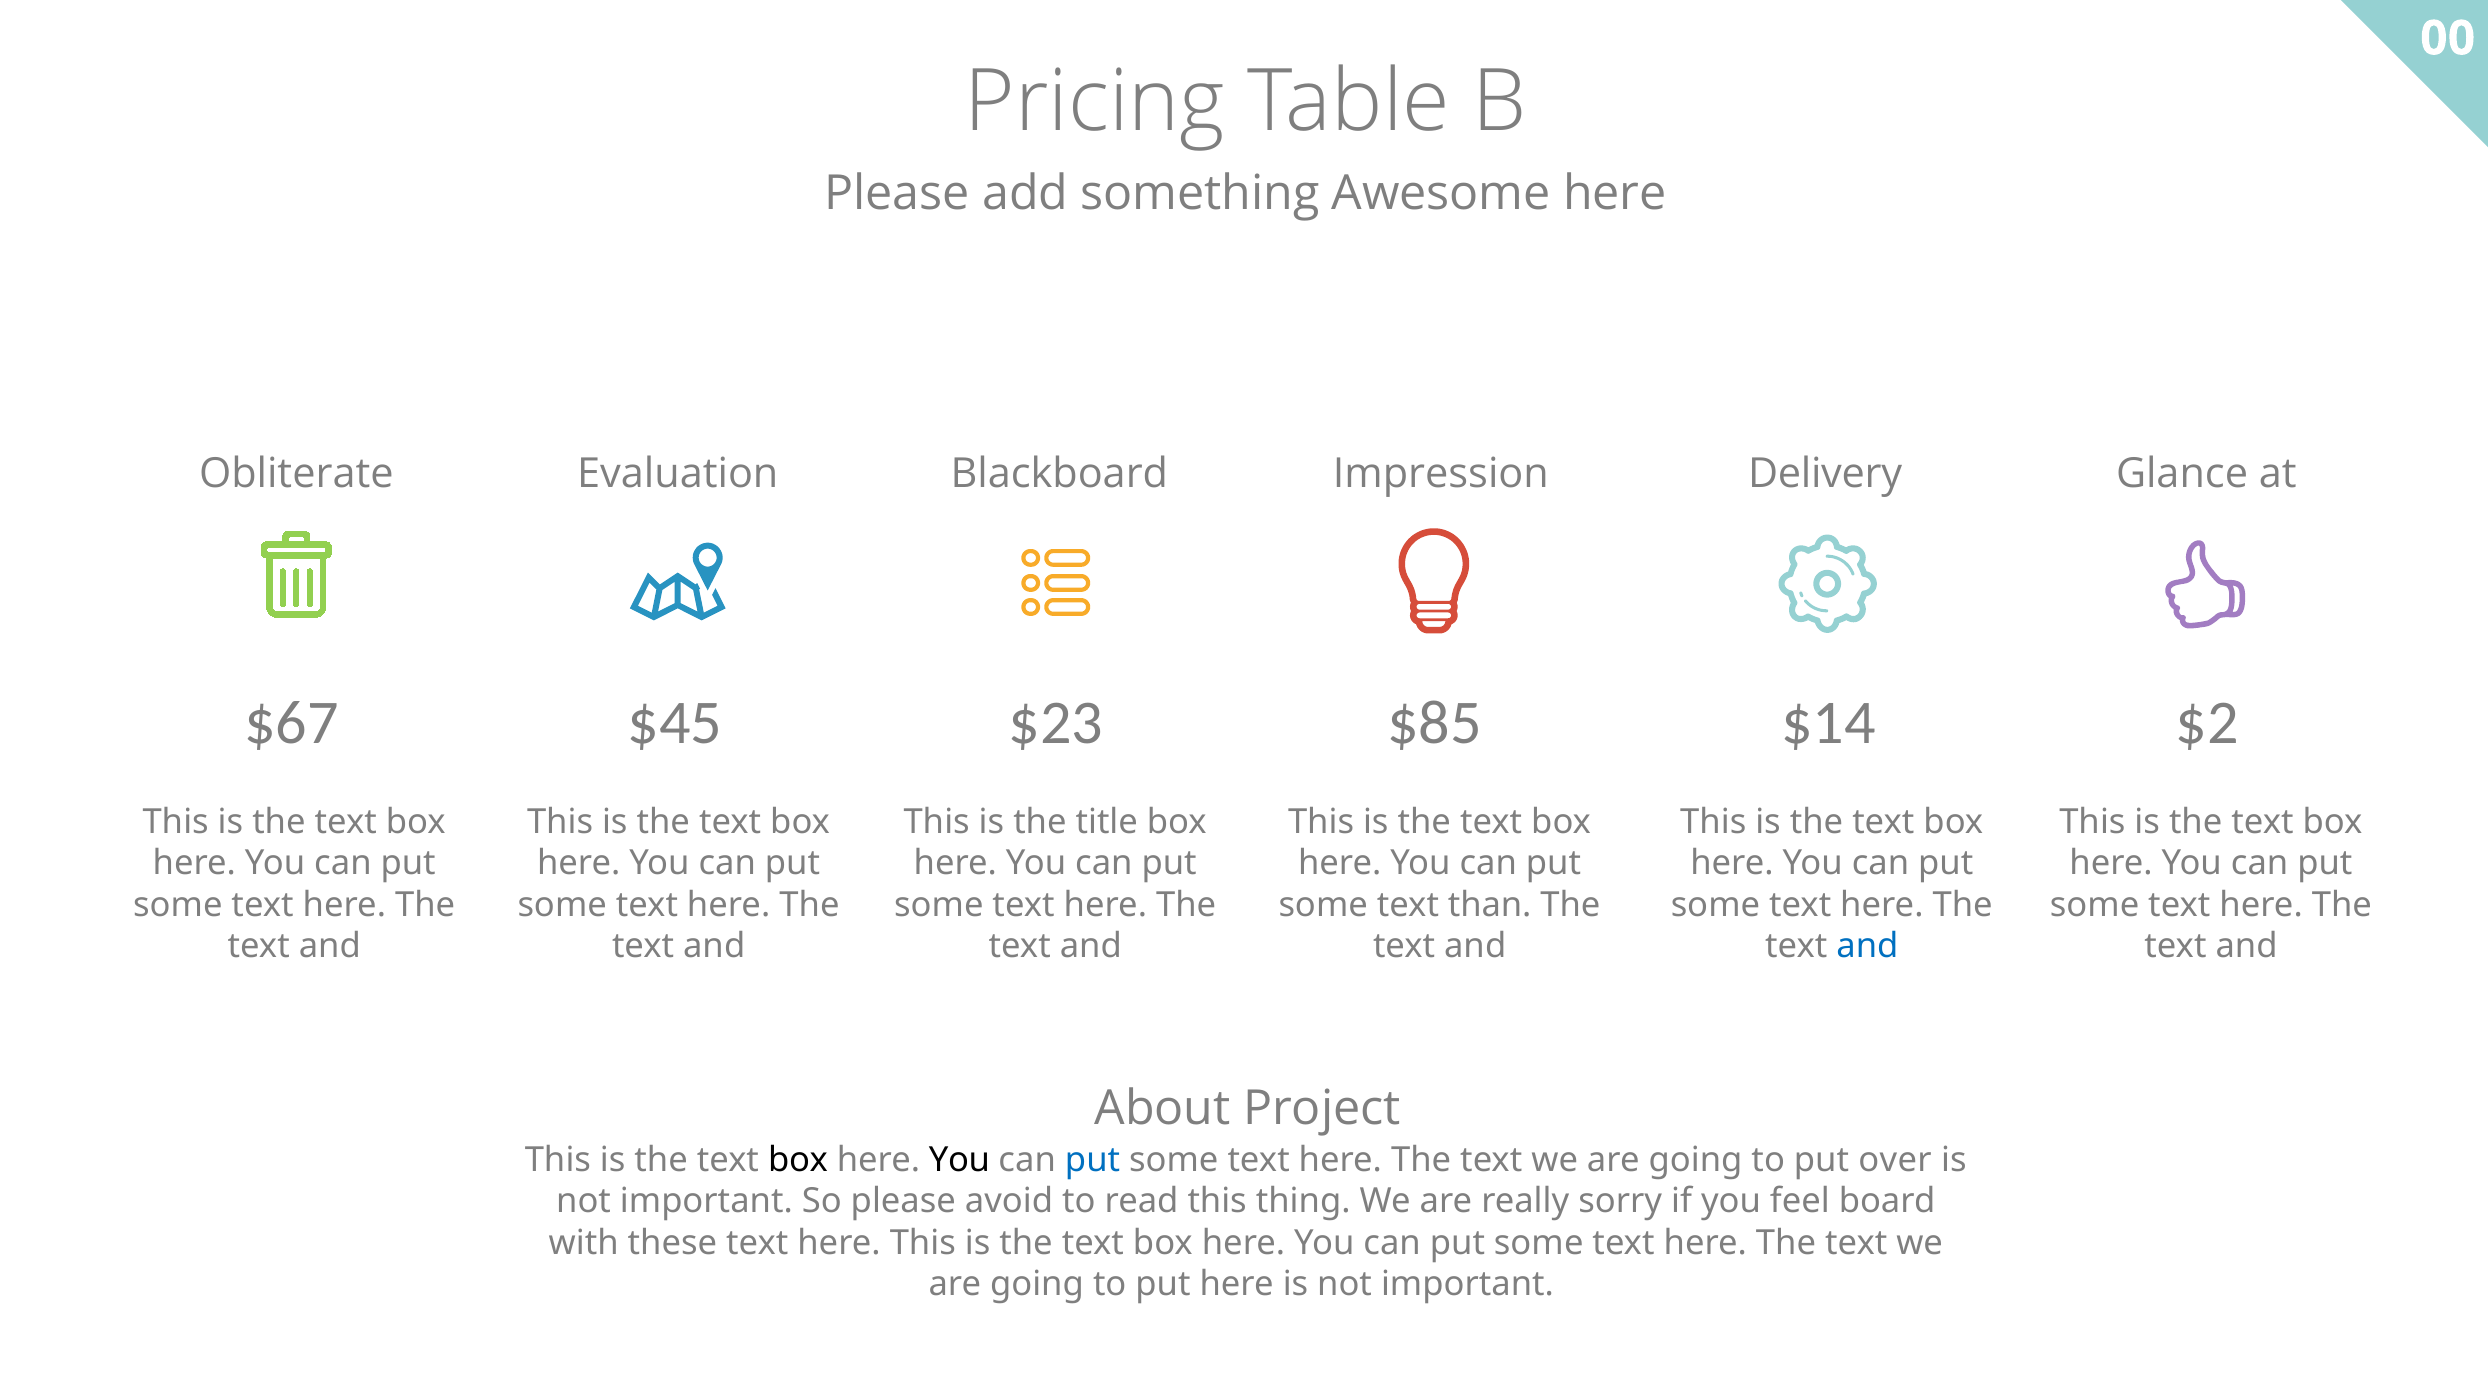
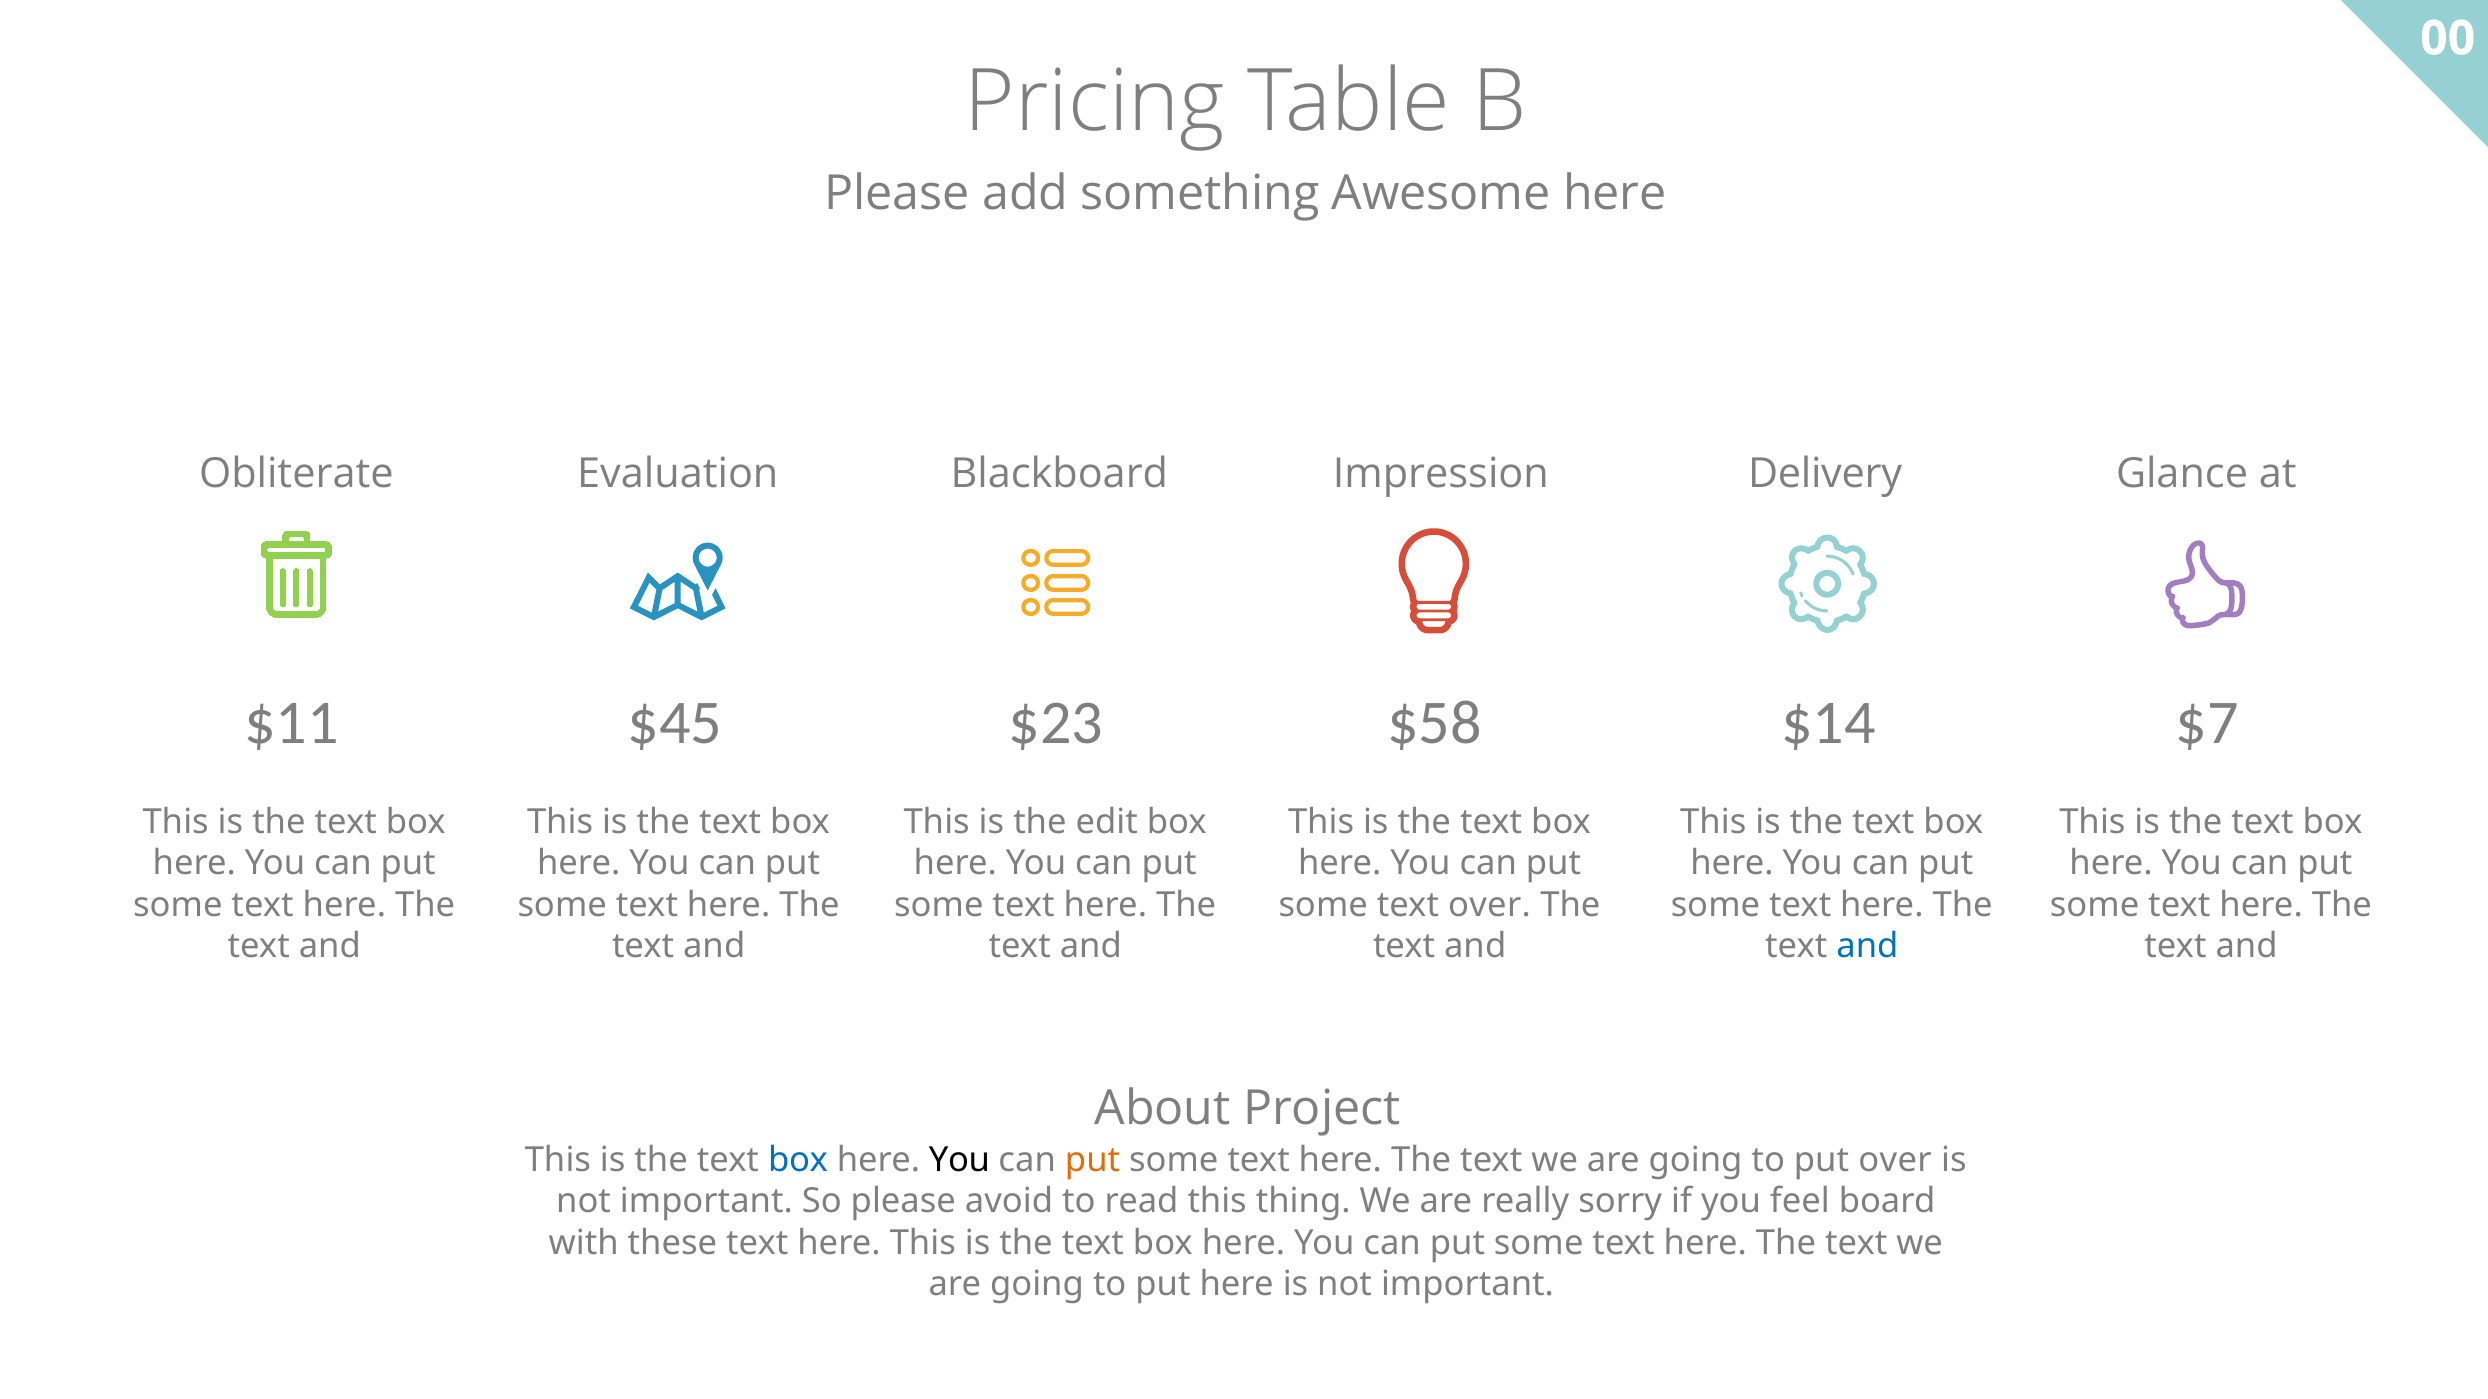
$67: $67 -> $11
$85: $85 -> $58
$2: $2 -> $7
title: title -> edit
text than: than -> over
box at (798, 1160) colour: black -> blue
put at (1093, 1160) colour: blue -> orange
